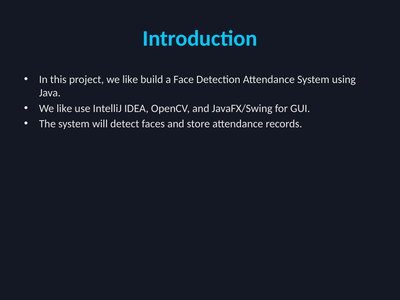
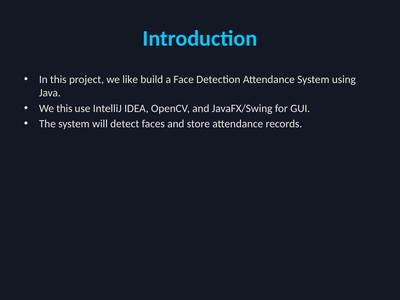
like at (64, 108): like -> this
